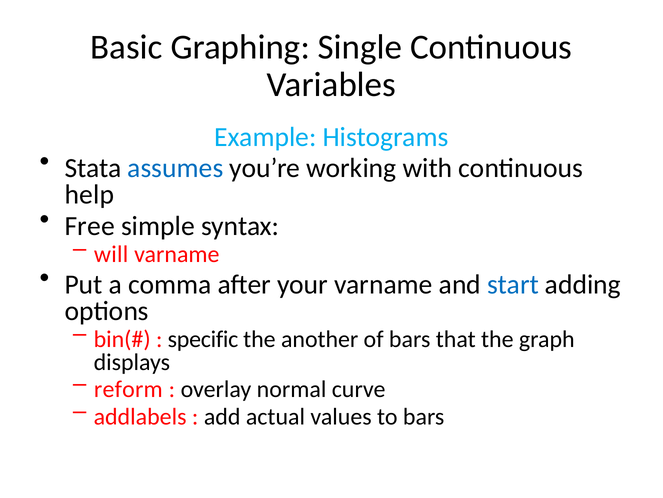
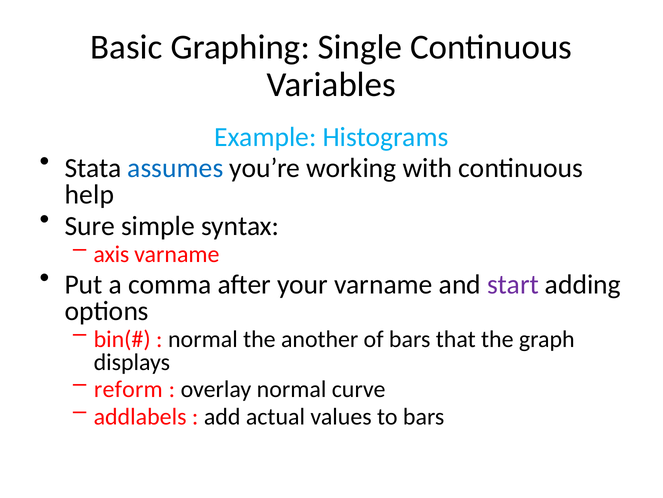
Free: Free -> Sure
will: will -> axis
start colour: blue -> purple
specific at (203, 339): specific -> normal
